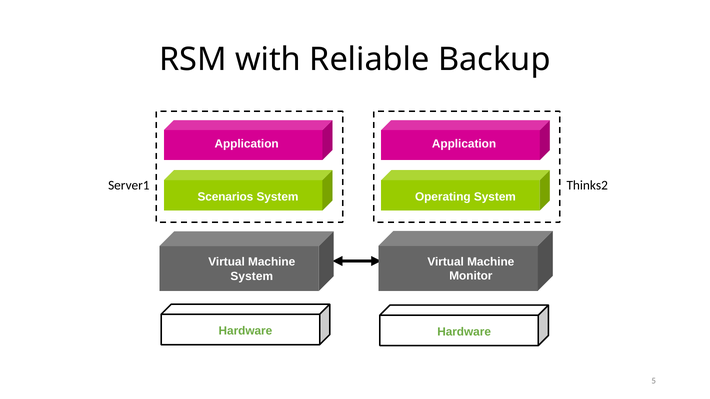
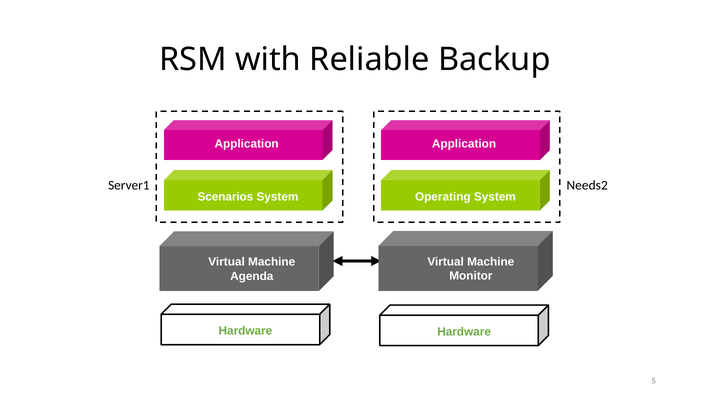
Thinks2: Thinks2 -> Needs2
System at (252, 276): System -> Agenda
